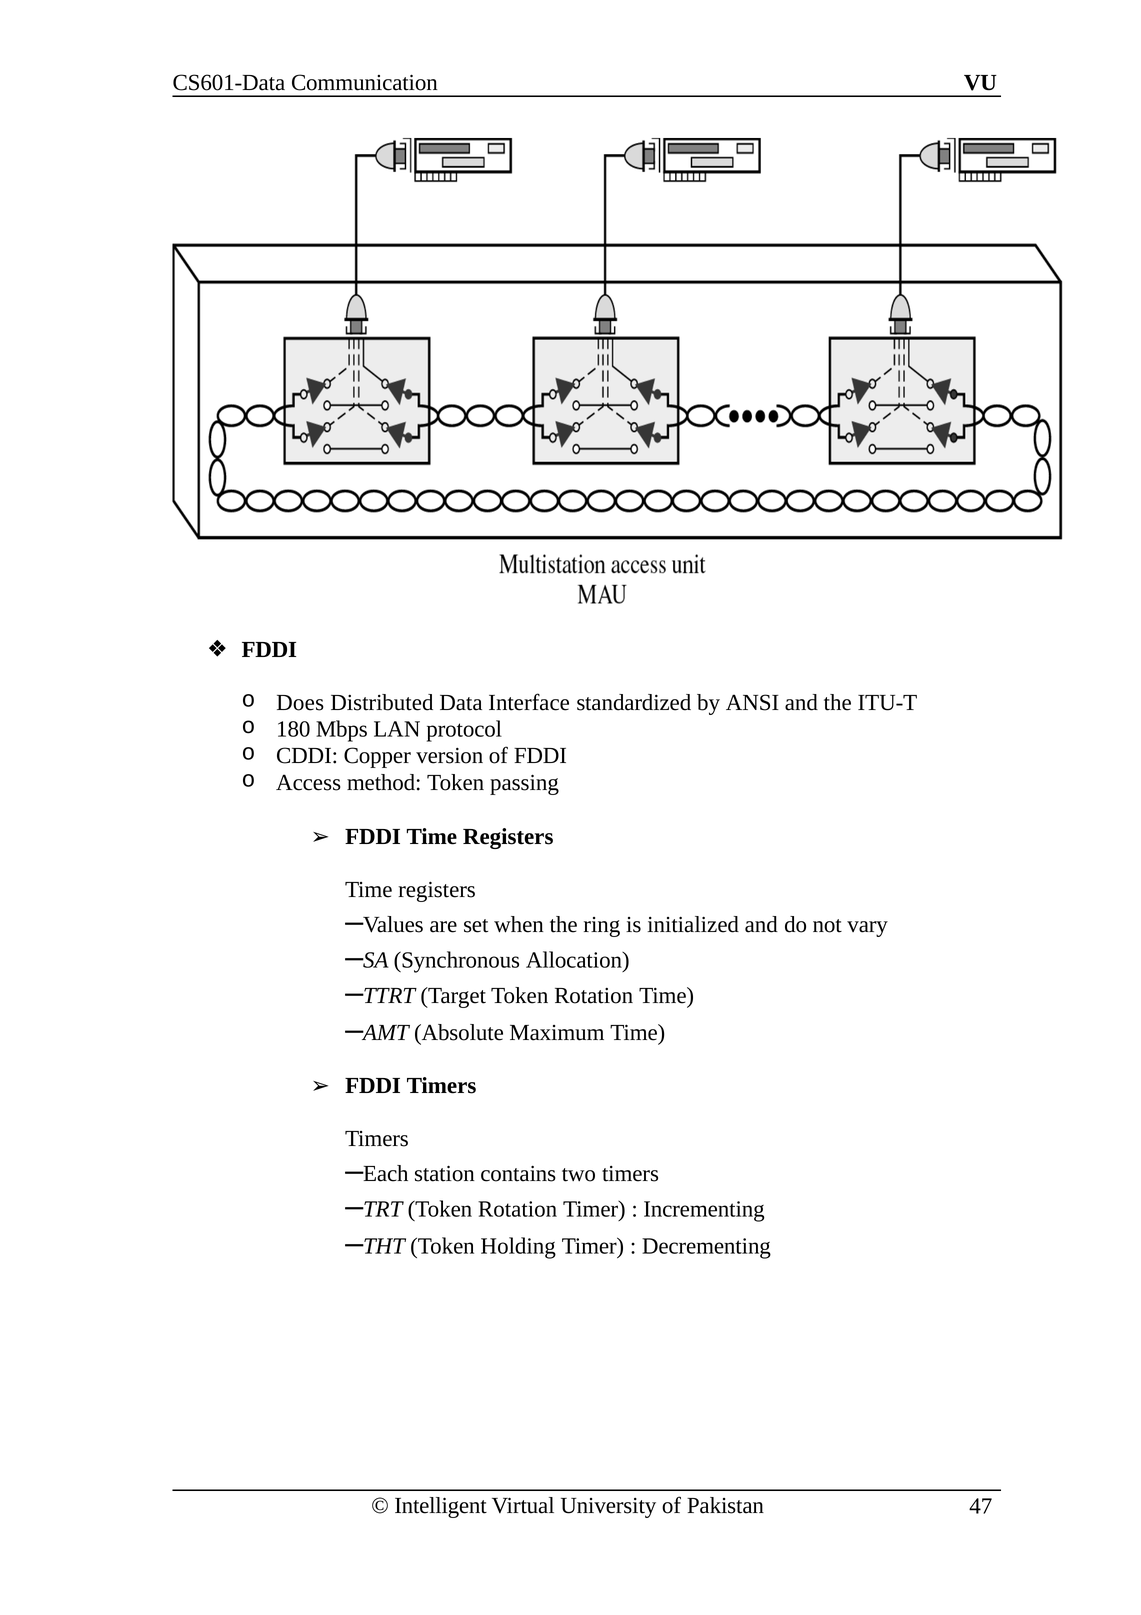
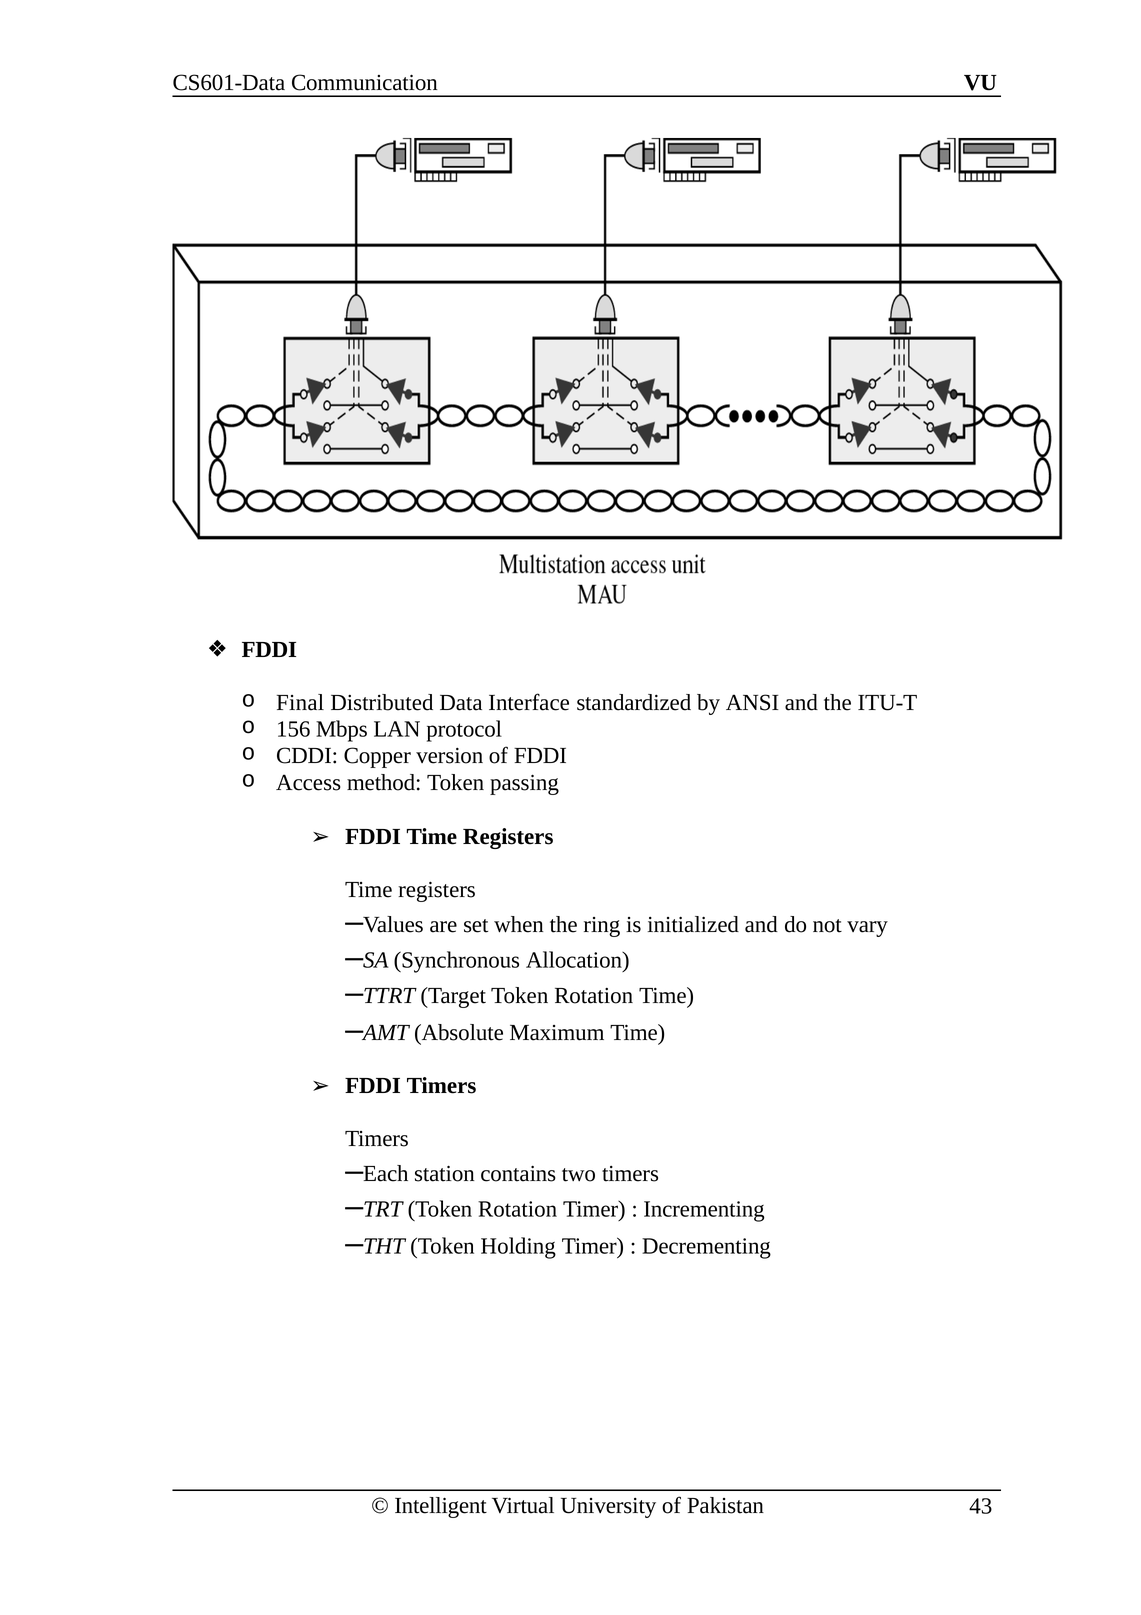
Does: Does -> Final
180: 180 -> 156
47: 47 -> 43
